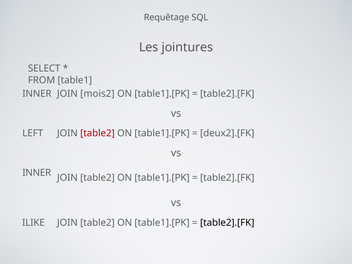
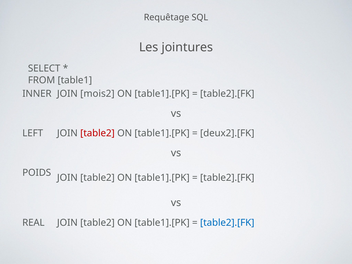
INNER at (37, 173): INNER -> POIDS
ILIKE: ILIKE -> REAL
table2].[FK at (227, 223) colour: black -> blue
